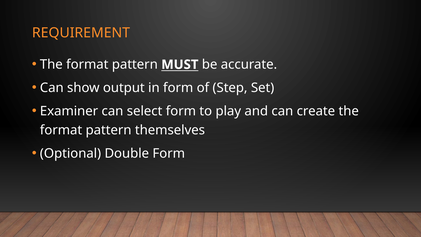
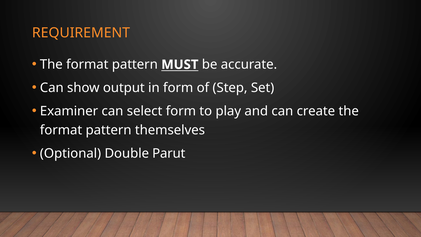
Double Form: Form -> Parut
